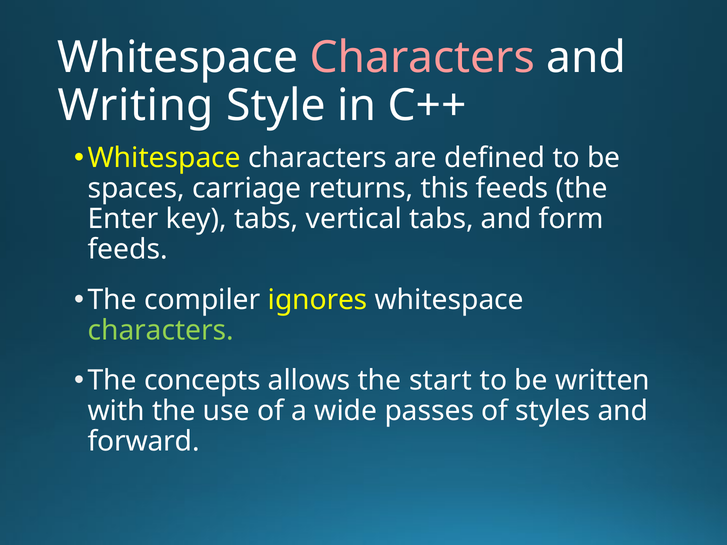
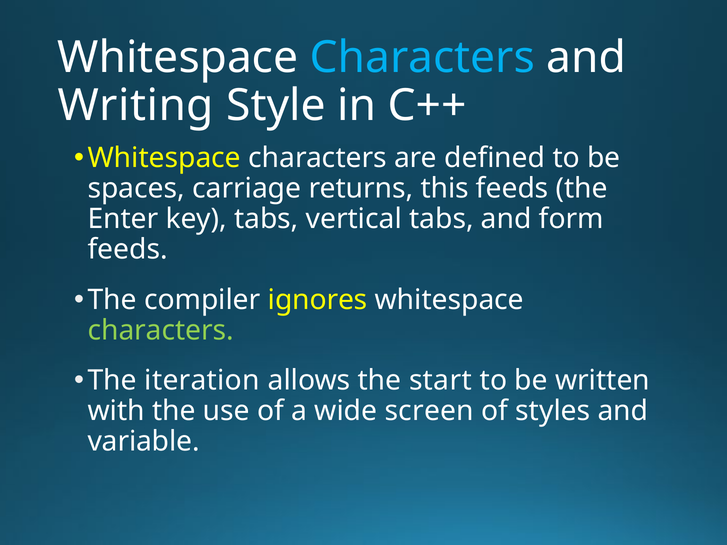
Characters at (422, 57) colour: pink -> light blue
concepts: concepts -> iteration
passes: passes -> screen
forward: forward -> variable
